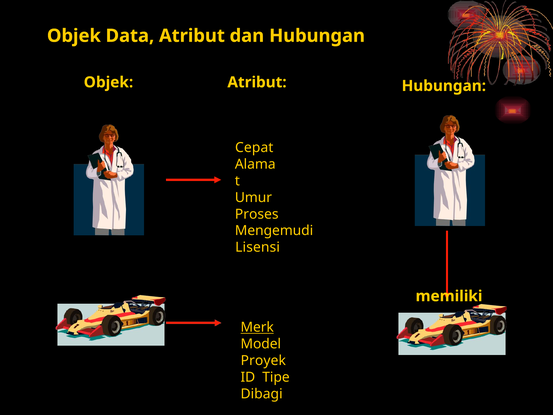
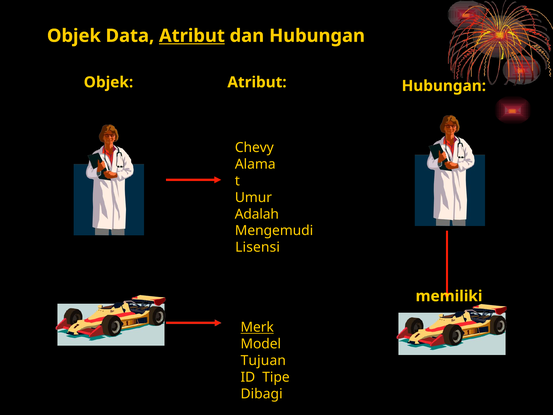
Atribut at (192, 36) underline: none -> present
Cepat: Cepat -> Chevy
Proses: Proses -> Adalah
Proyek: Proyek -> Tujuan
